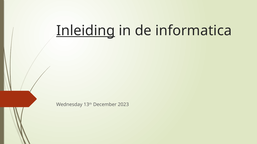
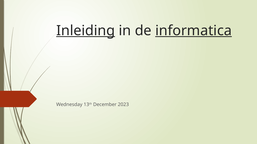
informatica underline: none -> present
